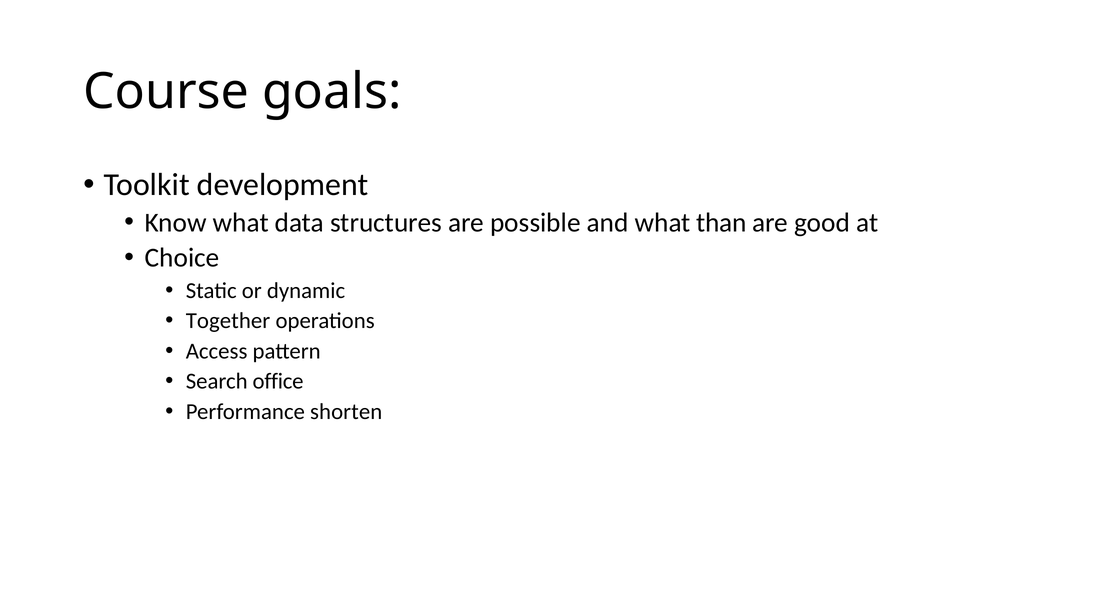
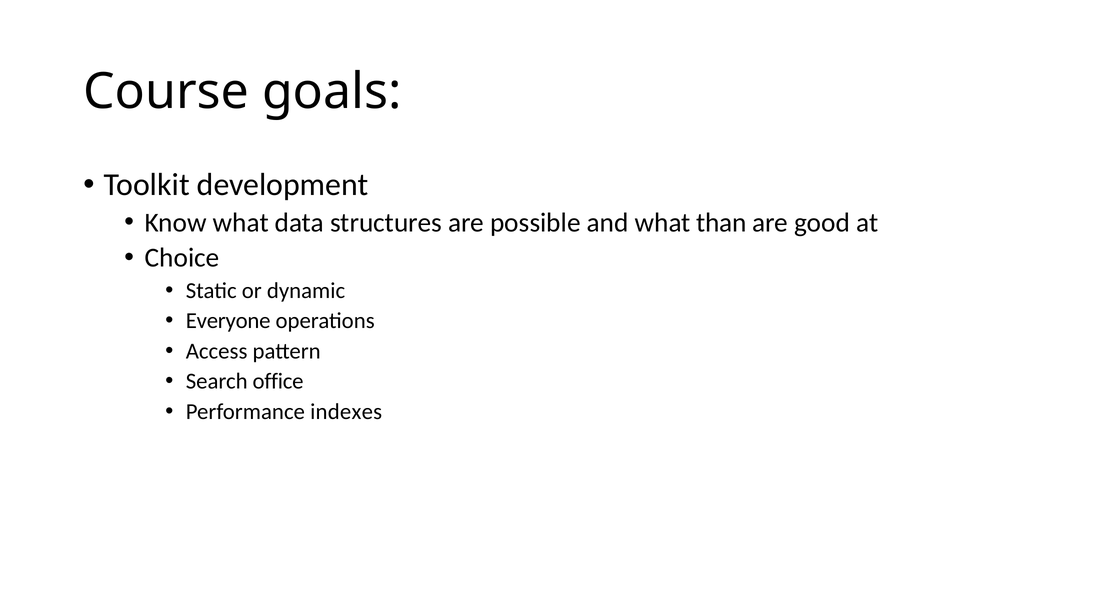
Together: Together -> Everyone
shorten: shorten -> indexes
